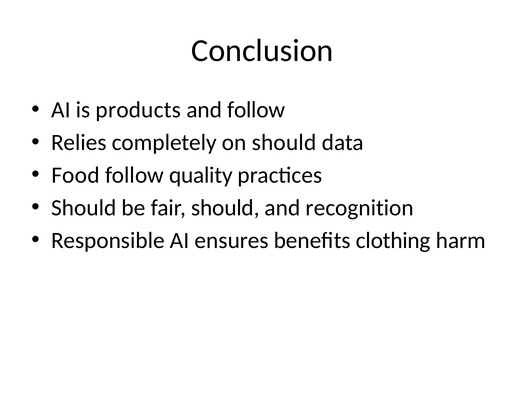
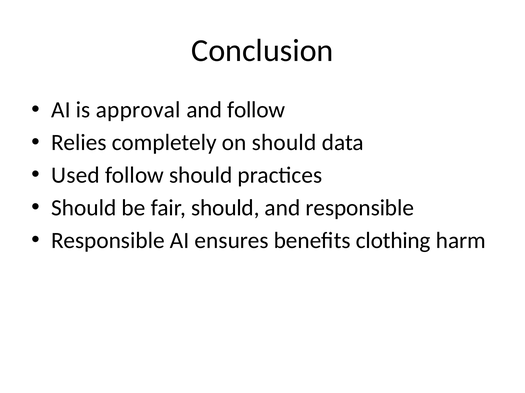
products: products -> approval
Food: Food -> Used
follow quality: quality -> should
and recognition: recognition -> responsible
